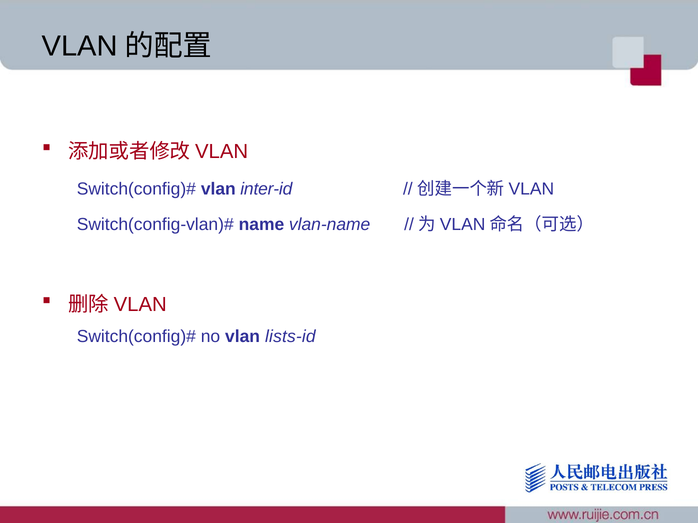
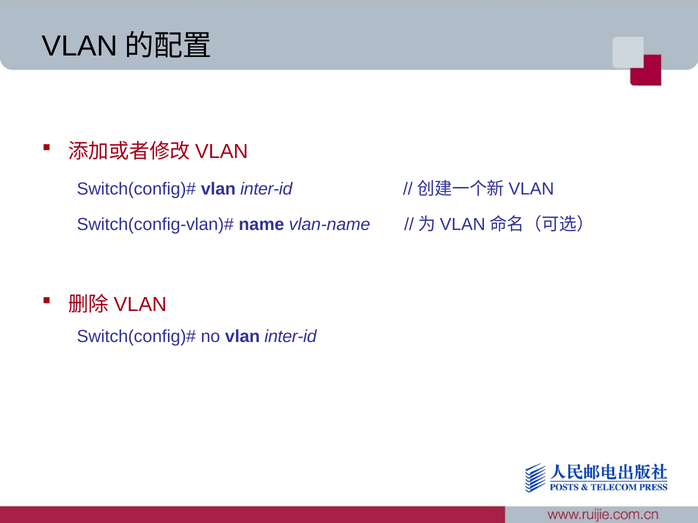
no vlan lists-id: lists-id -> inter-id
